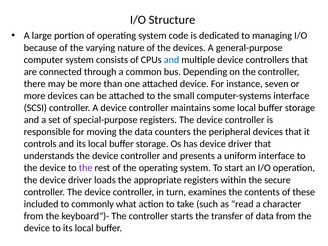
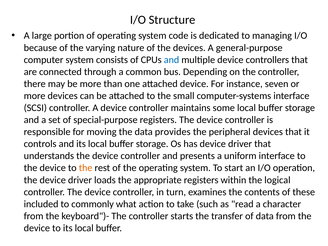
counters: counters -> provides
the at (86, 168) colour: purple -> orange
secure: secure -> logical
